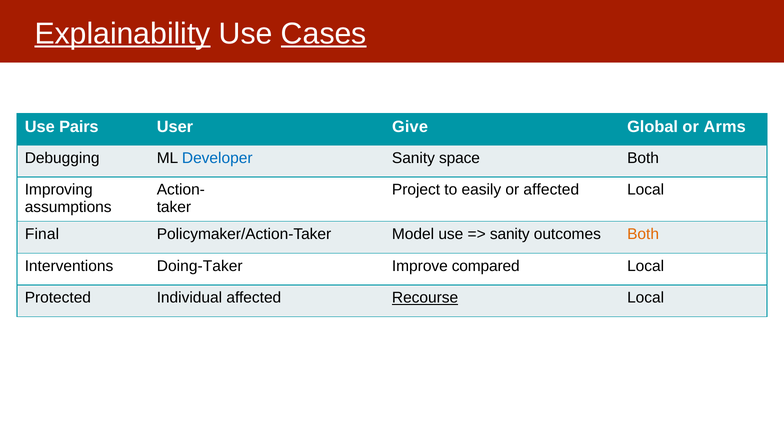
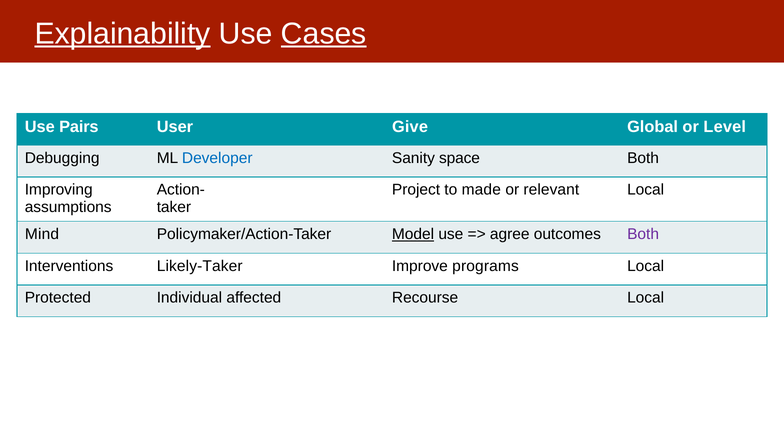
Arms: Arms -> Level
easily: easily -> made
or affected: affected -> relevant
Final: Final -> Mind
Model underline: none -> present
sanity at (510, 234): sanity -> agree
Both at (643, 234) colour: orange -> purple
Doing-Taker: Doing-Taker -> Likely-Taker
compared: compared -> programs
Recourse underline: present -> none
